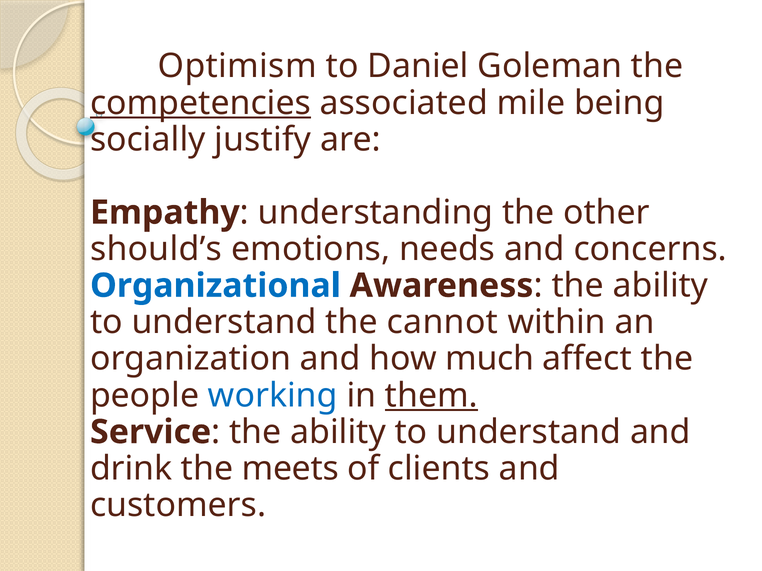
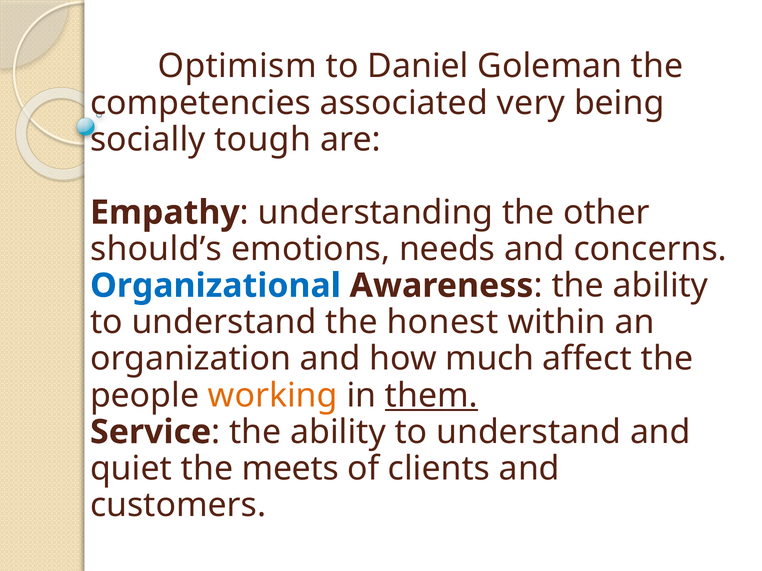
competencies underline: present -> none
mile: mile -> very
justify: justify -> tough
cannot: cannot -> honest
working colour: blue -> orange
drink: drink -> quiet
